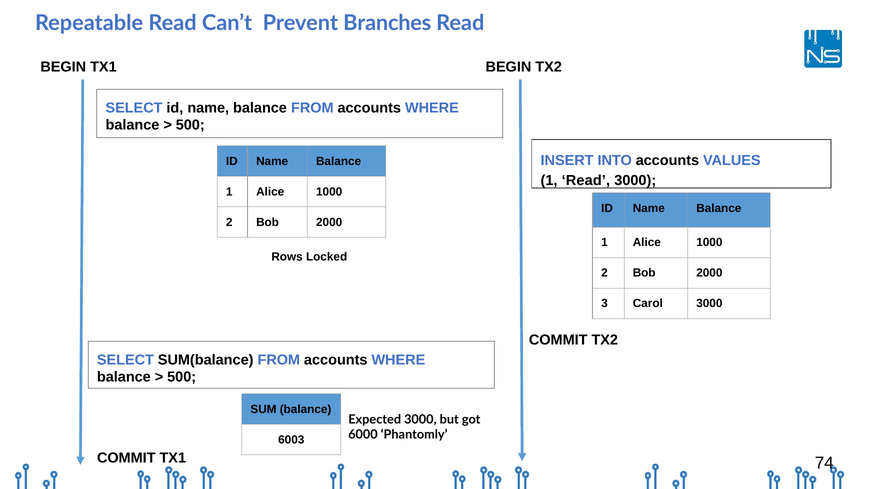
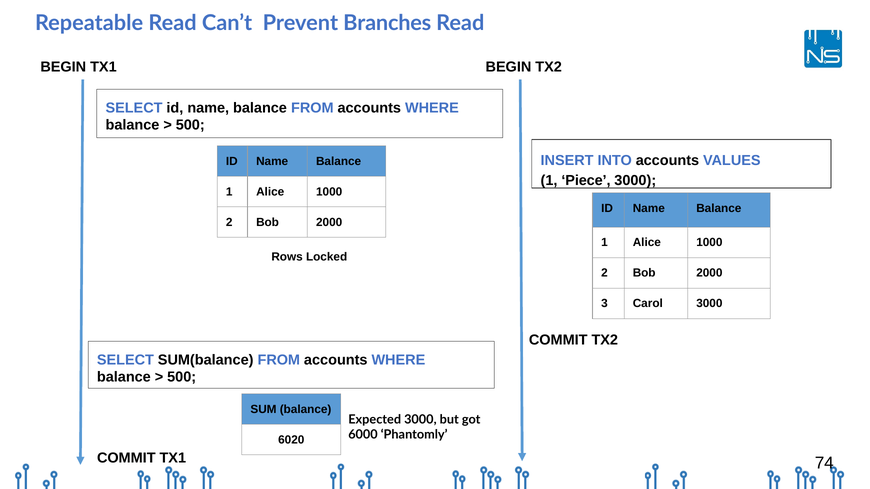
1 Read: Read -> Piece
6003: 6003 -> 6020
